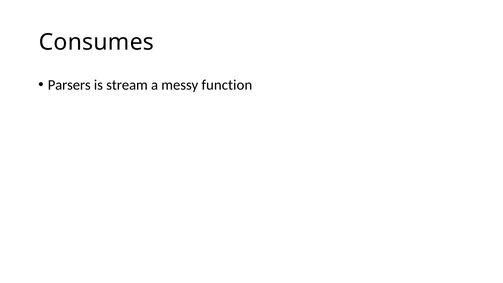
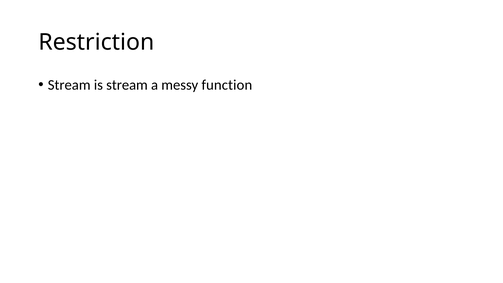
Consumes: Consumes -> Restriction
Parsers at (69, 85): Parsers -> Stream
